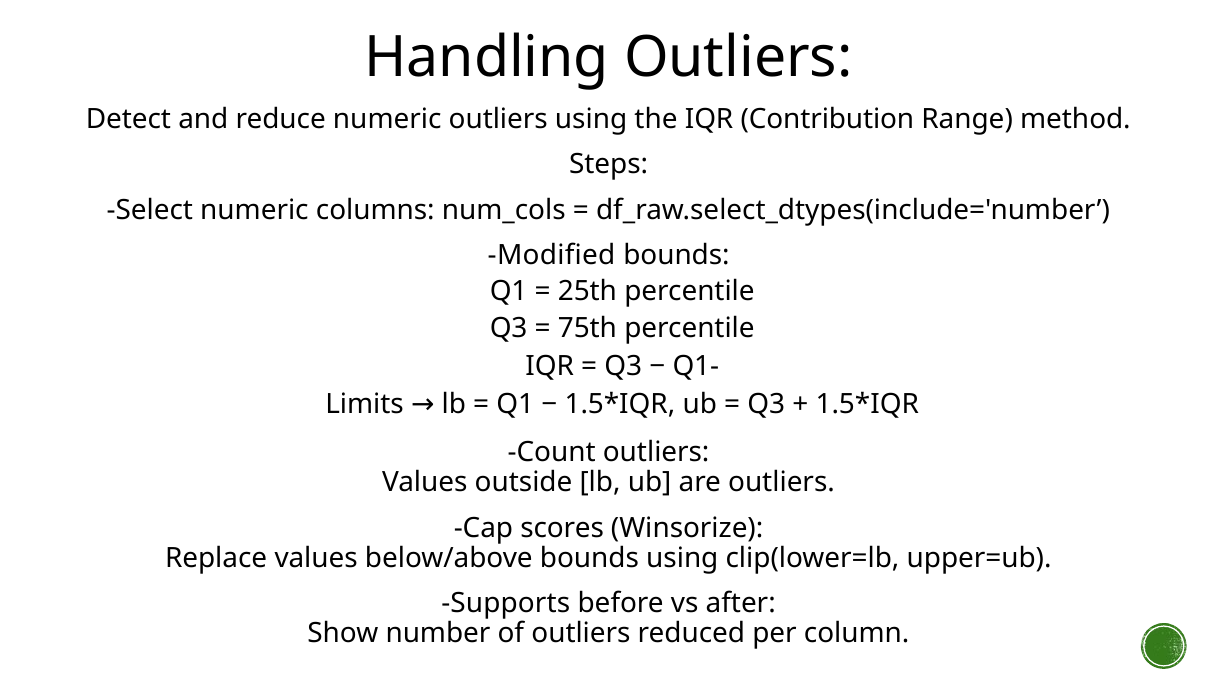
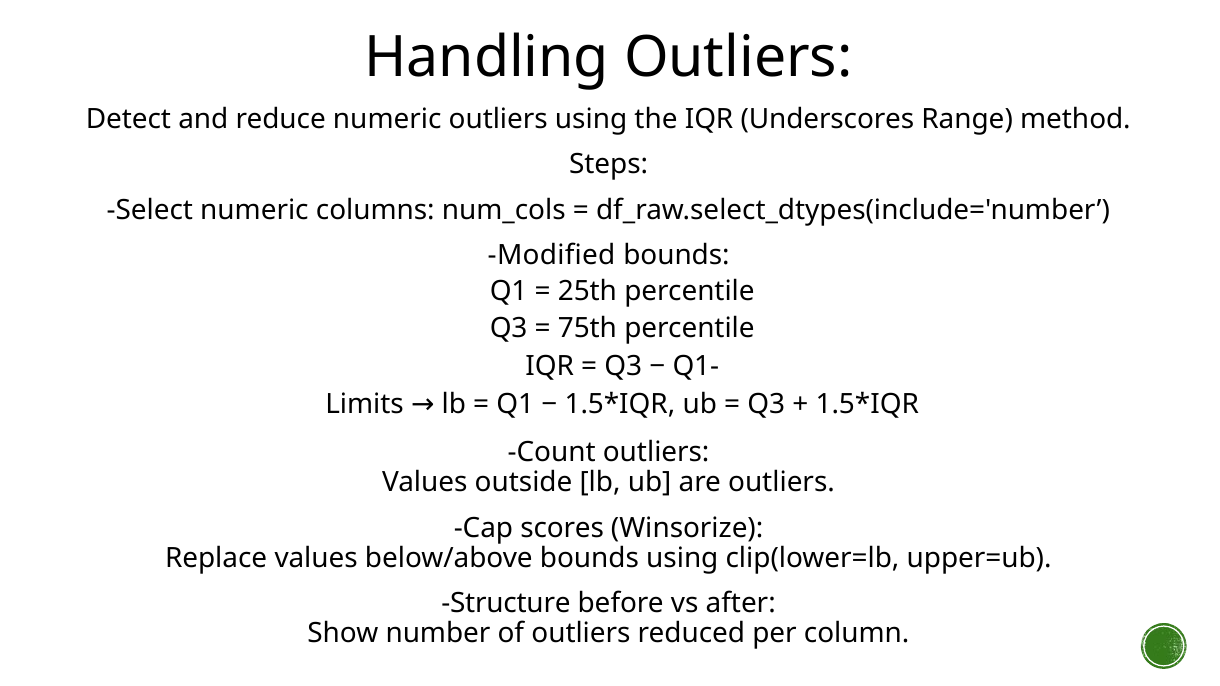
Contribution: Contribution -> Underscores
Supports: Supports -> Structure
